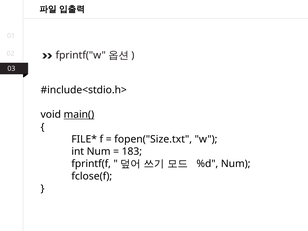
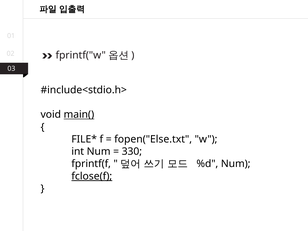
fopen("Size.txt: fopen("Size.txt -> fopen("Else.txt
183: 183 -> 330
fclose(f underline: none -> present
